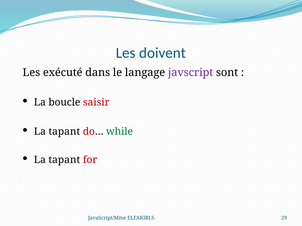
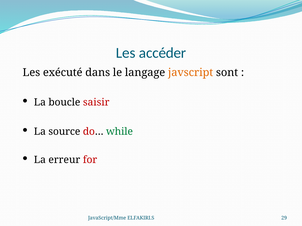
doivent: doivent -> accéder
javscript colour: purple -> orange
tapant at (64, 132): tapant -> source
tapant at (64, 160): tapant -> erreur
